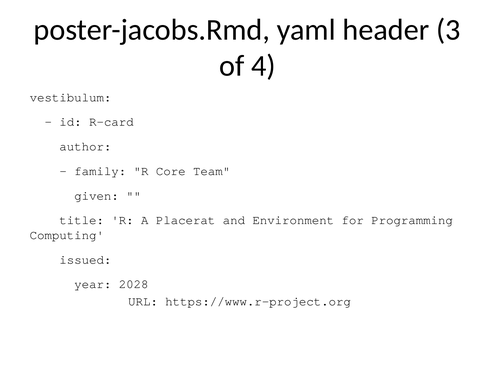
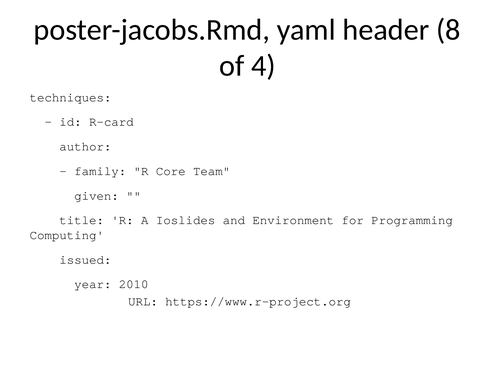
3: 3 -> 8
vestibulum: vestibulum -> techniques
Placerat: Placerat -> Ioslides
2028: 2028 -> 2010
